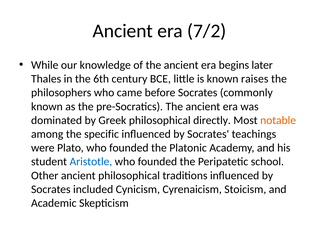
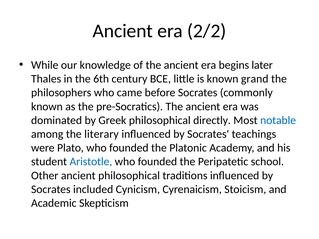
7/2: 7/2 -> 2/2
raises: raises -> grand
notable colour: orange -> blue
specific: specific -> literary
